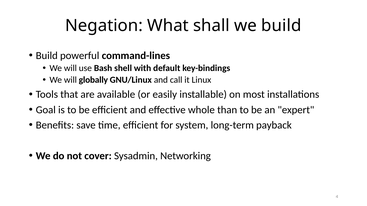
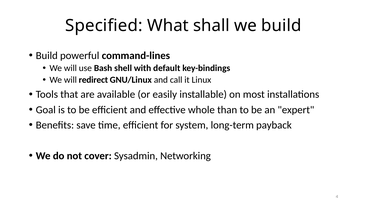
Negation: Negation -> Specified
globally: globally -> redirect
